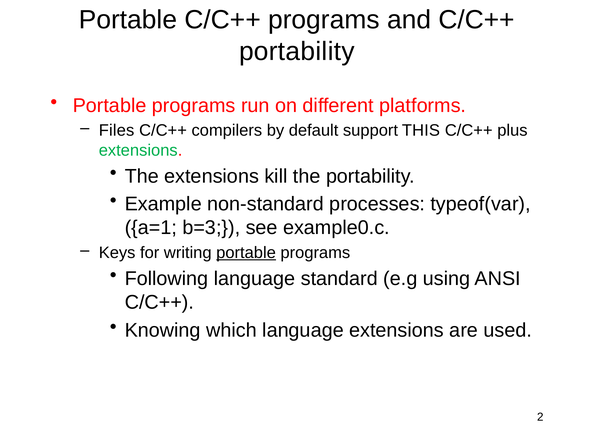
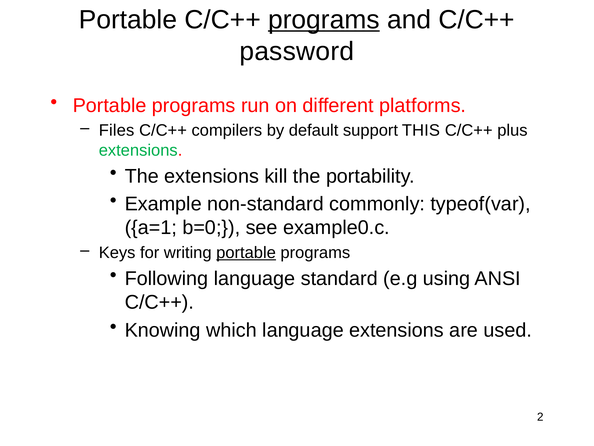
programs at (324, 20) underline: none -> present
portability at (297, 51): portability -> password
processes: processes -> commonly
b=3: b=3 -> b=0
